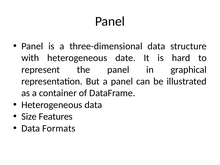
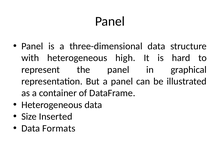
date: date -> high
Features: Features -> Inserted
